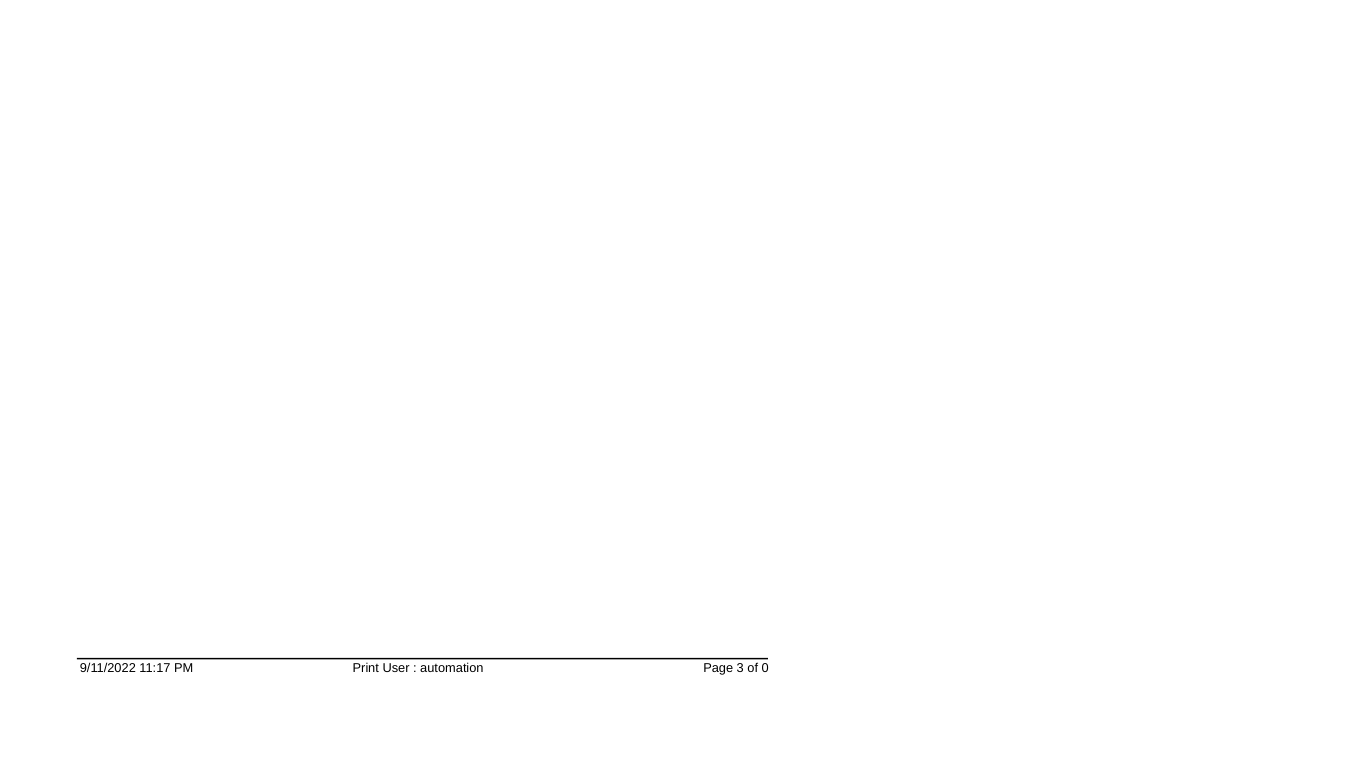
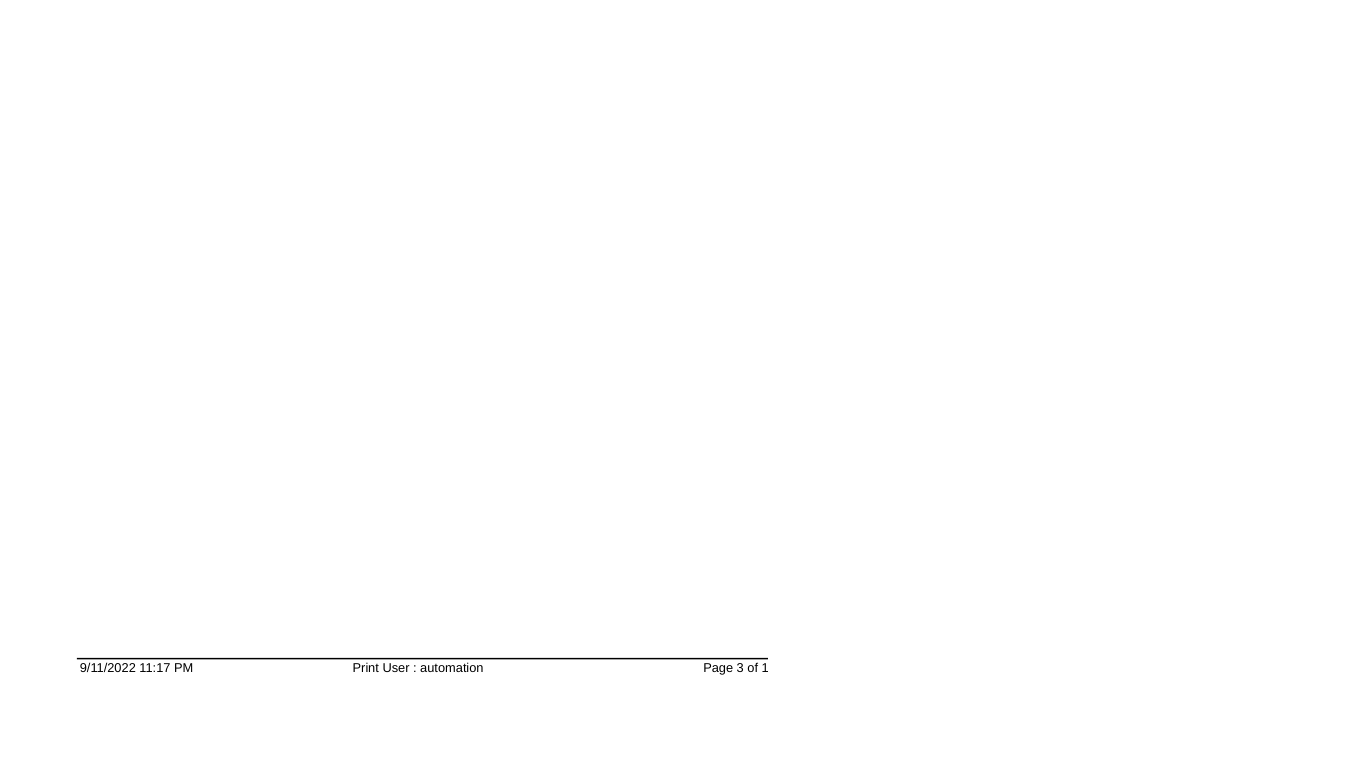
0: 0 -> 1
